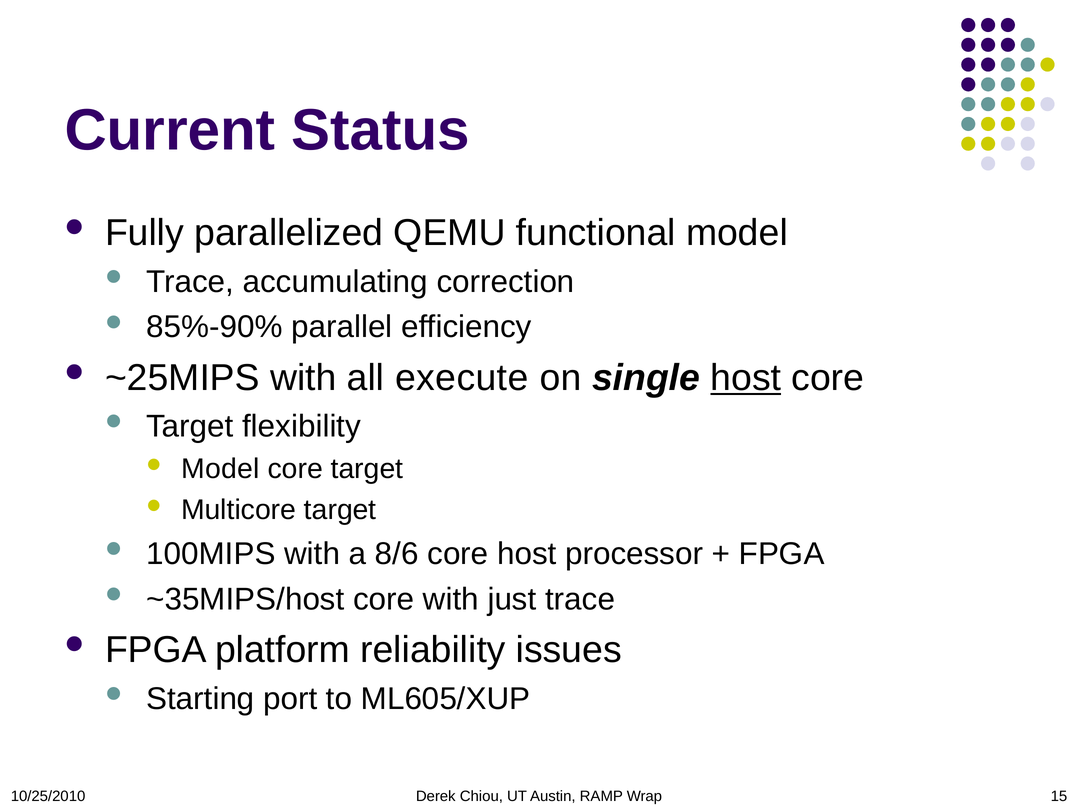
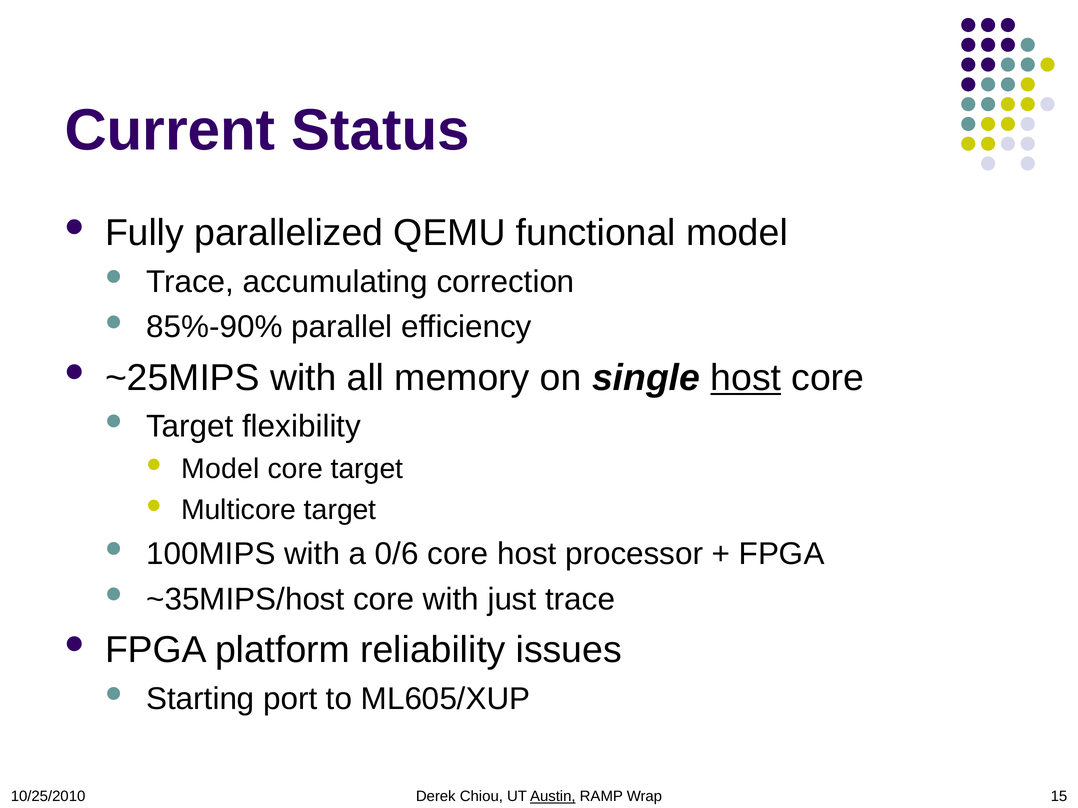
execute: execute -> memory
8/6: 8/6 -> 0/6
Austin underline: none -> present
